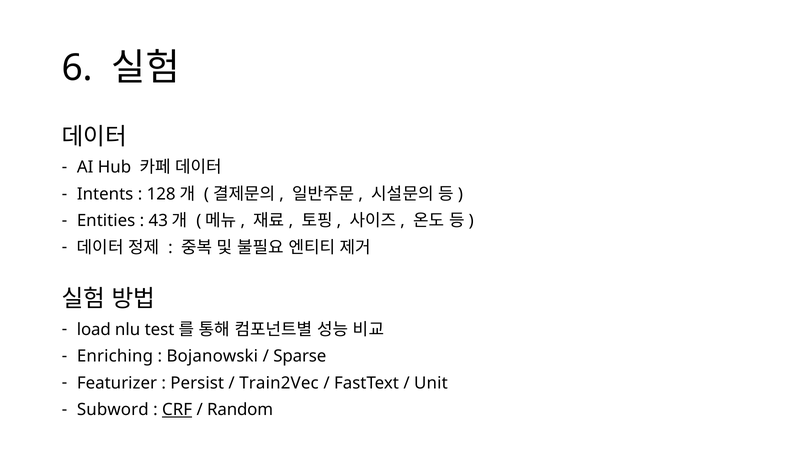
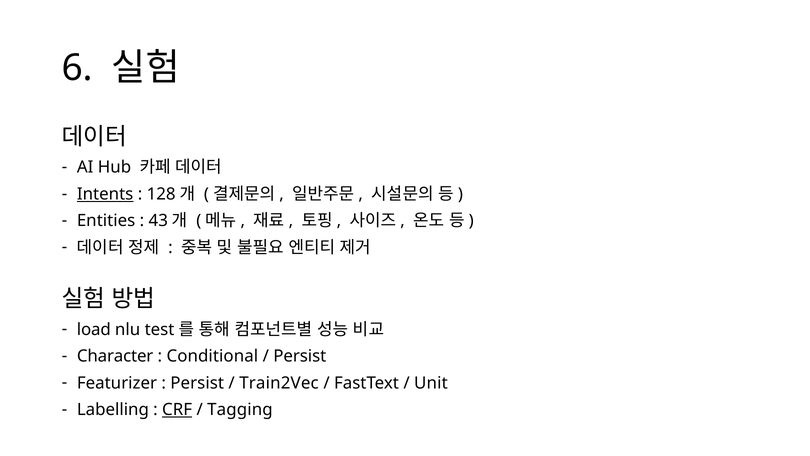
Intents underline: none -> present
Enriching: Enriching -> Character
Bojanowski: Bojanowski -> Conditional
Sparse at (300, 356): Sparse -> Persist
Subword: Subword -> Labelling
Random: Random -> Tagging
